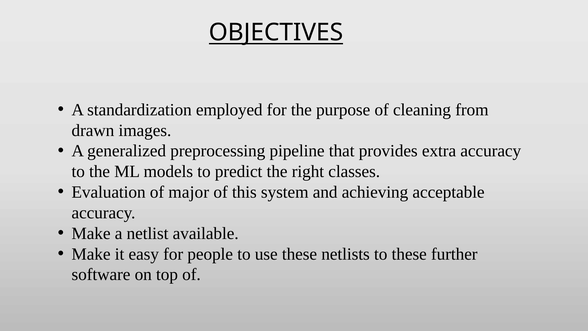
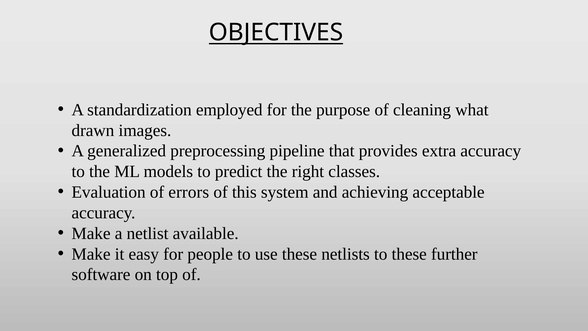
from: from -> what
major: major -> errors
